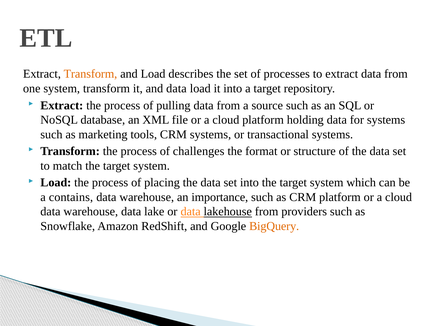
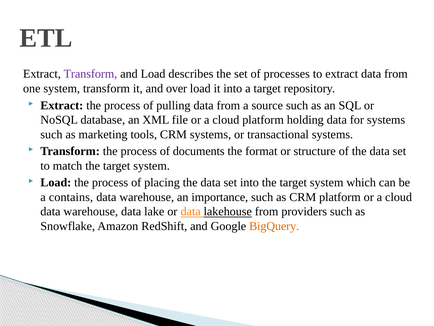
Transform at (90, 74) colour: orange -> purple
and data: data -> over
challenges: challenges -> documents
